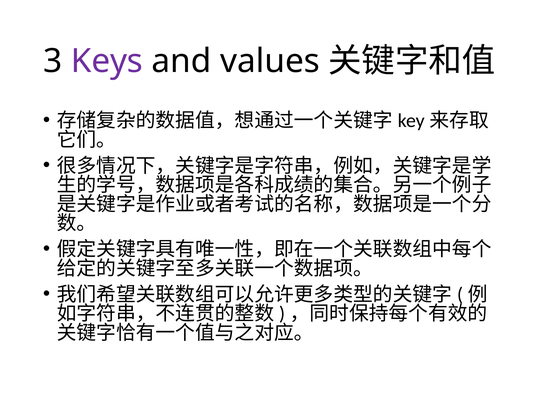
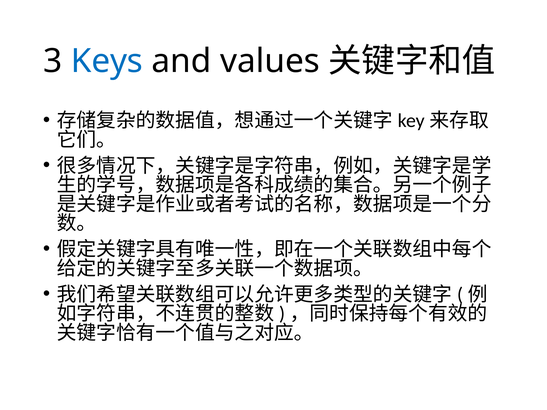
Keys colour: purple -> blue
